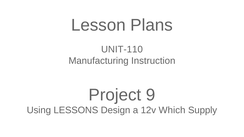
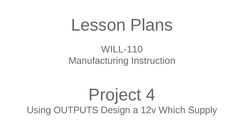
UNIT-110: UNIT-110 -> WILL-110
9: 9 -> 4
LESSONS: LESSONS -> OUTPUTS
